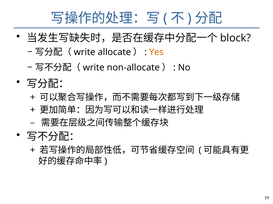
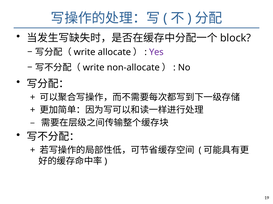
Yes colour: orange -> purple
